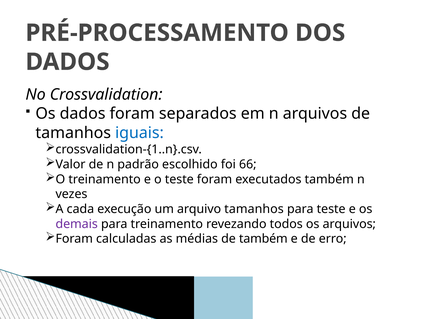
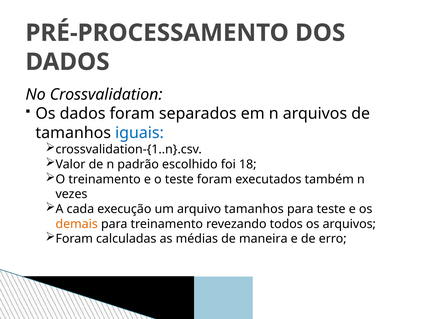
66: 66 -> 18
demais colour: purple -> orange
de também: também -> maneira
